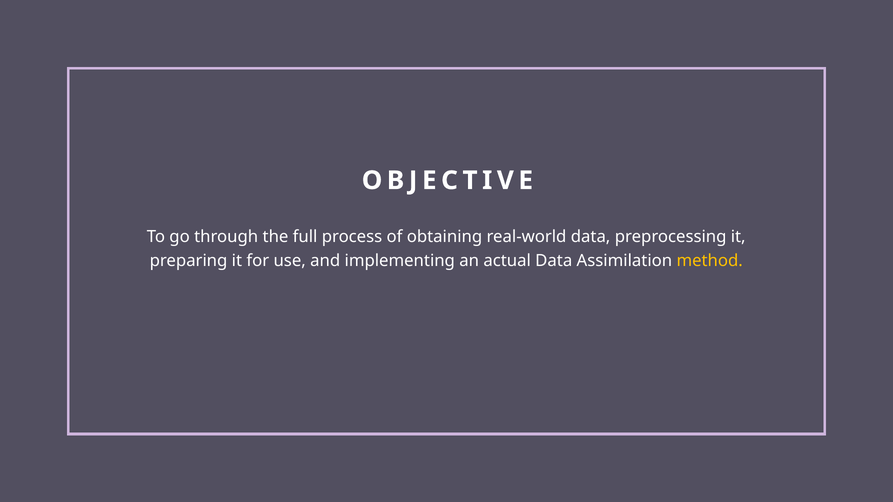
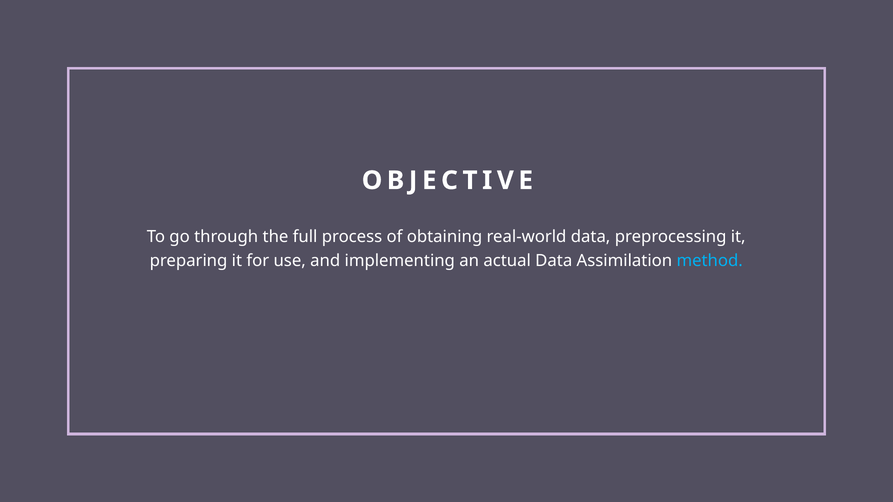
method colour: yellow -> light blue
